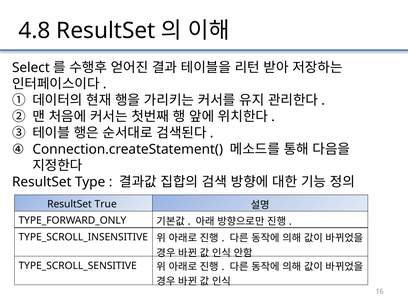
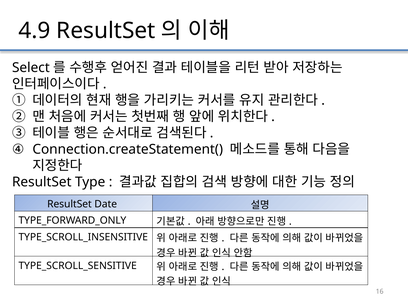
4.8: 4.8 -> 4.9
True: True -> Date
